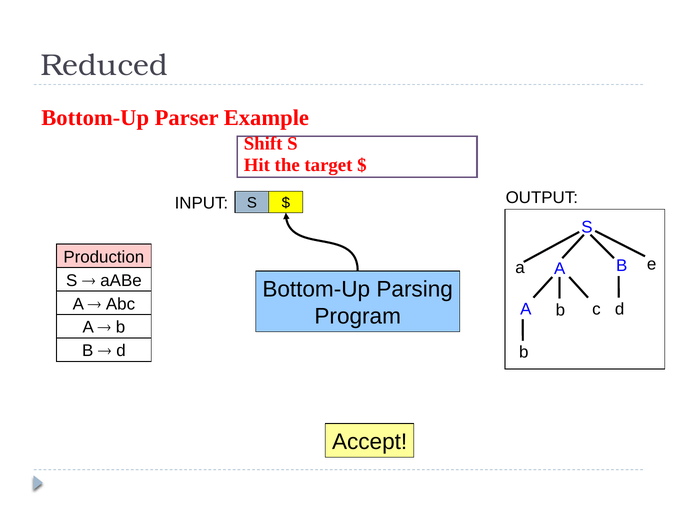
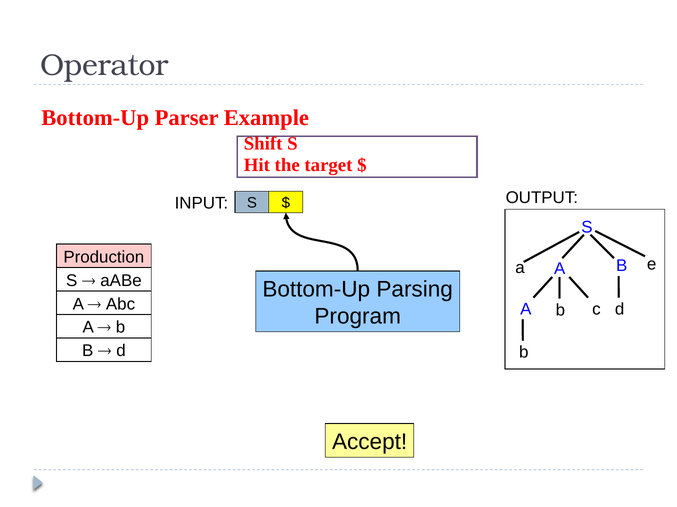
Reduced: Reduced -> Operator
